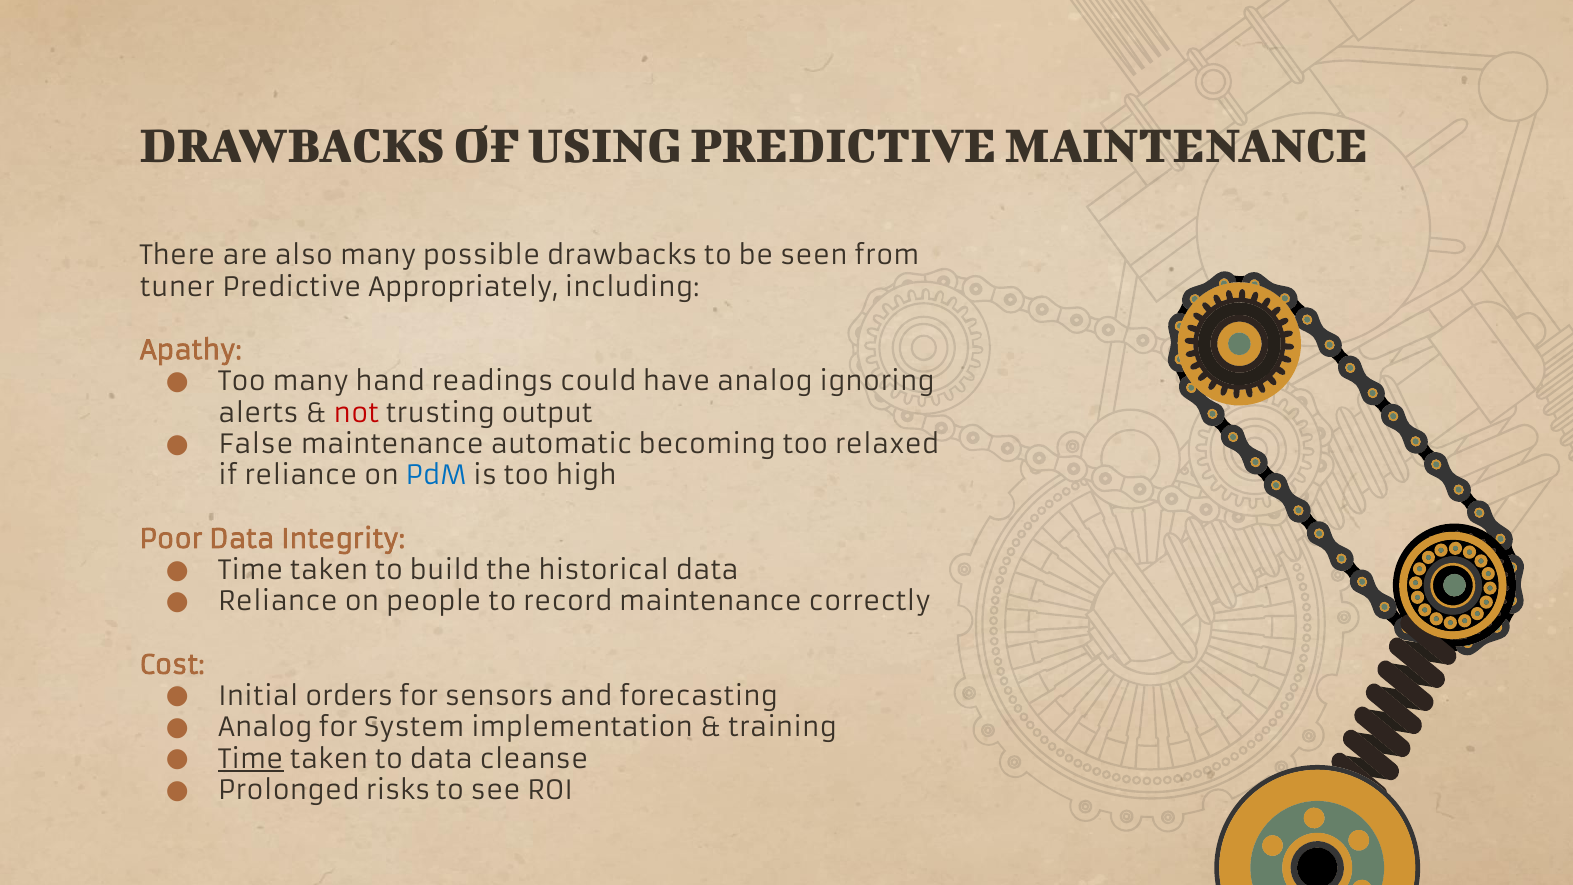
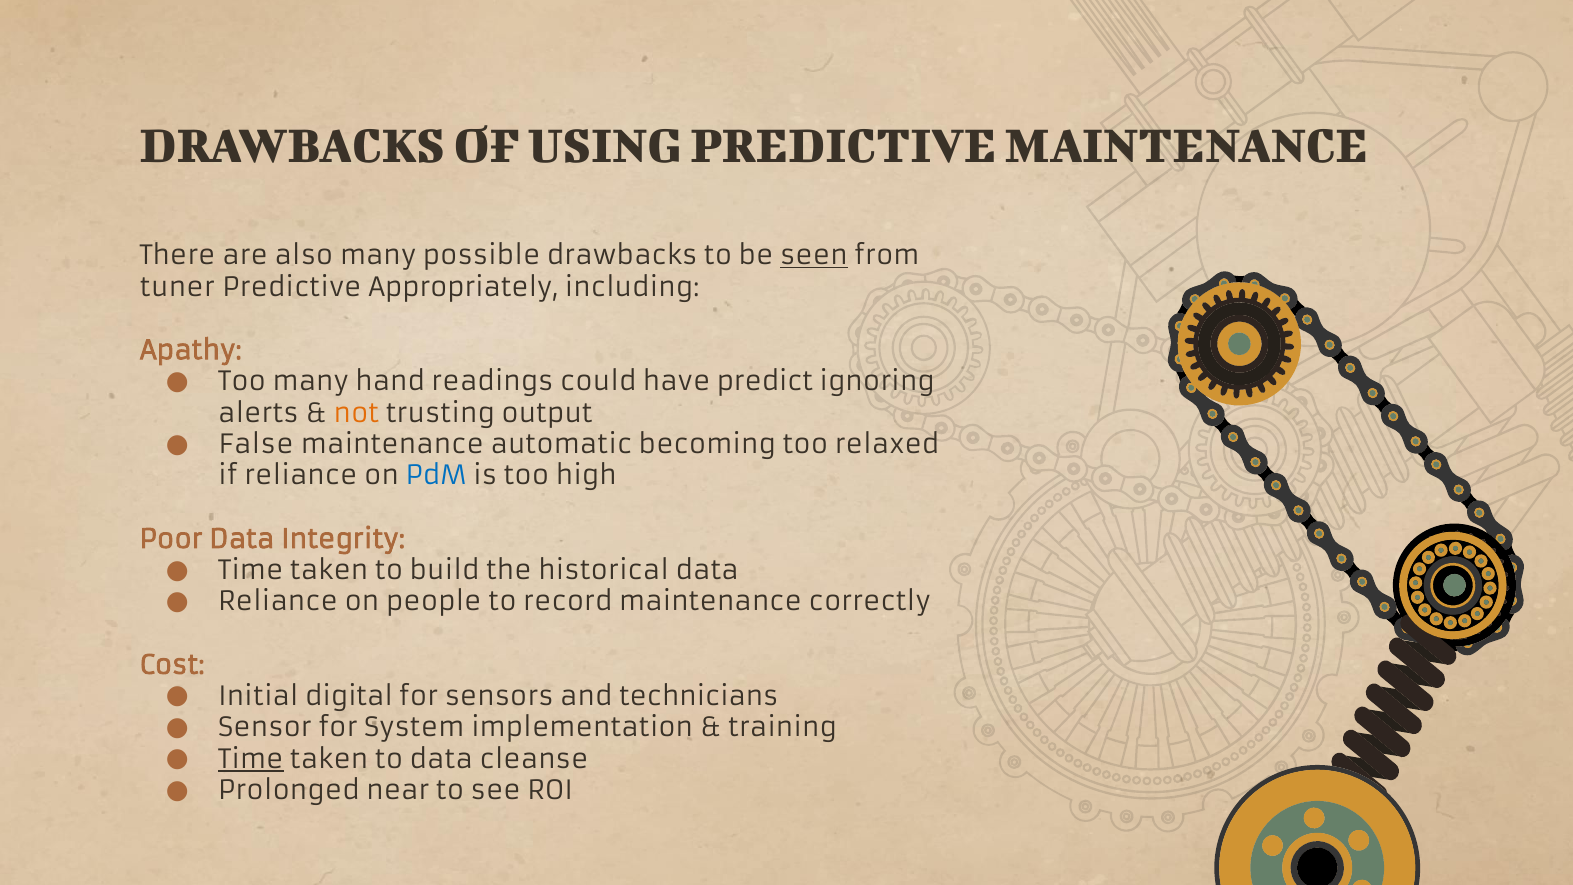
seen underline: none -> present
have analog: analog -> predict
not colour: red -> orange
orders: orders -> digital
forecasting: forecasting -> technicians
Analog at (265, 728): Analog -> Sensor
risks: risks -> near
